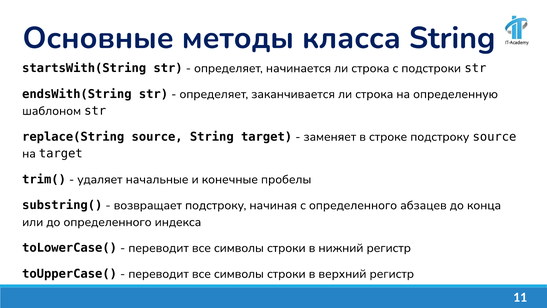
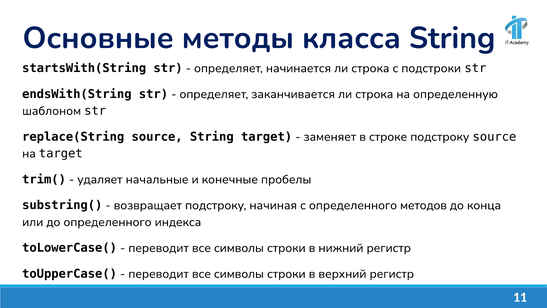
абзацев: абзацев -> методов
